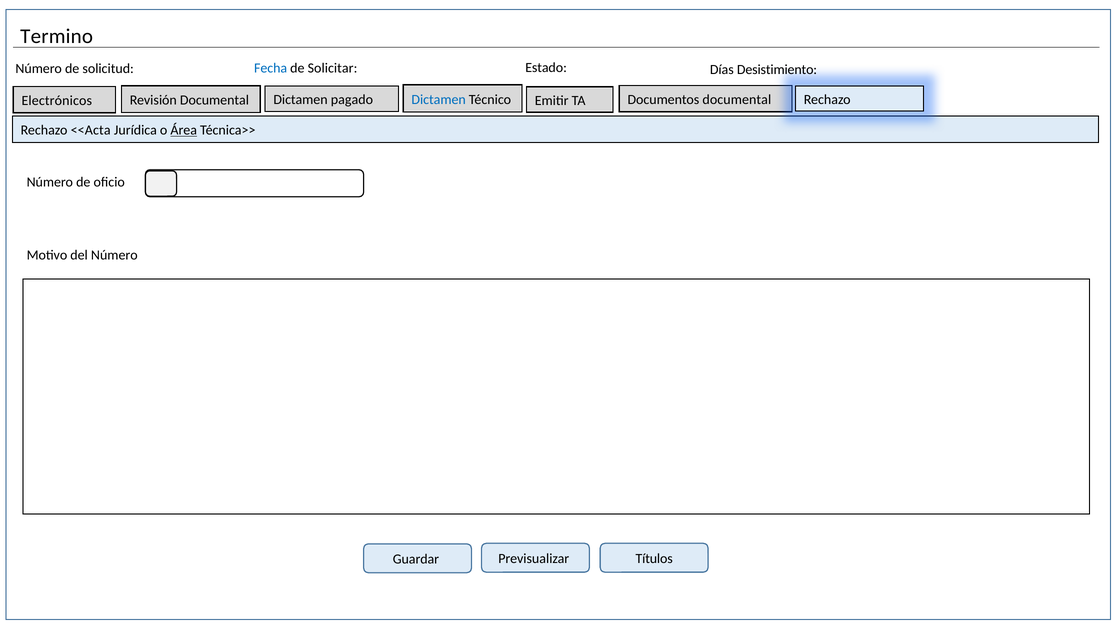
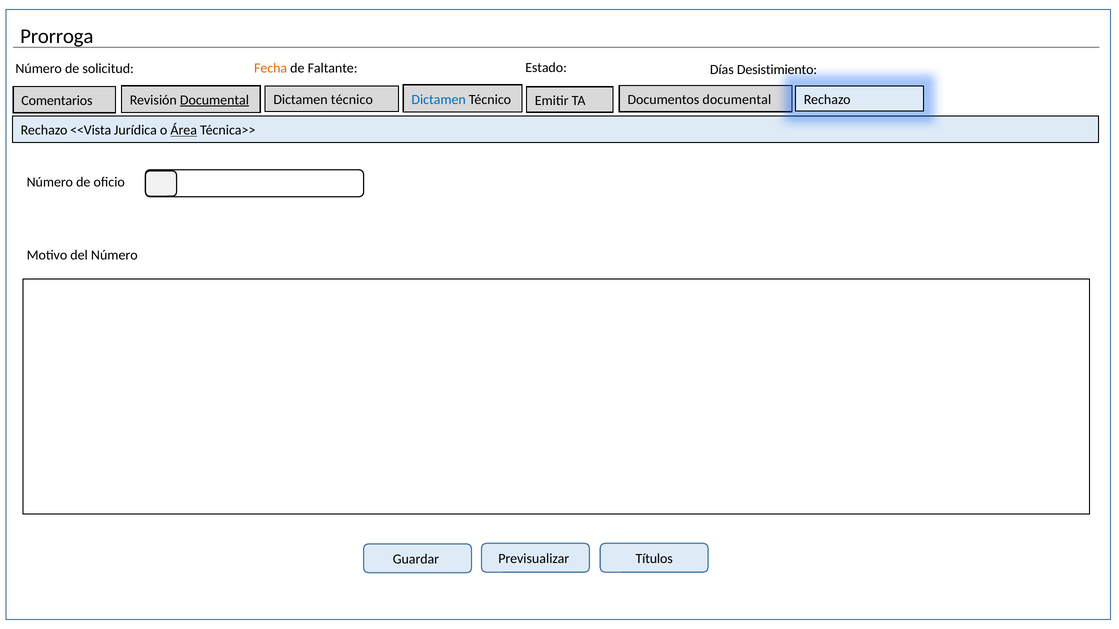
Termino: Termino -> Prorroga
Fecha colour: blue -> orange
Solicitar: Solicitar -> Faltante
pagado at (352, 100): pagado -> técnico
Electrónicos: Electrónicos -> Comentarios
Documental at (214, 100) underline: none -> present
<<Acta: <<Acta -> <<Vista
